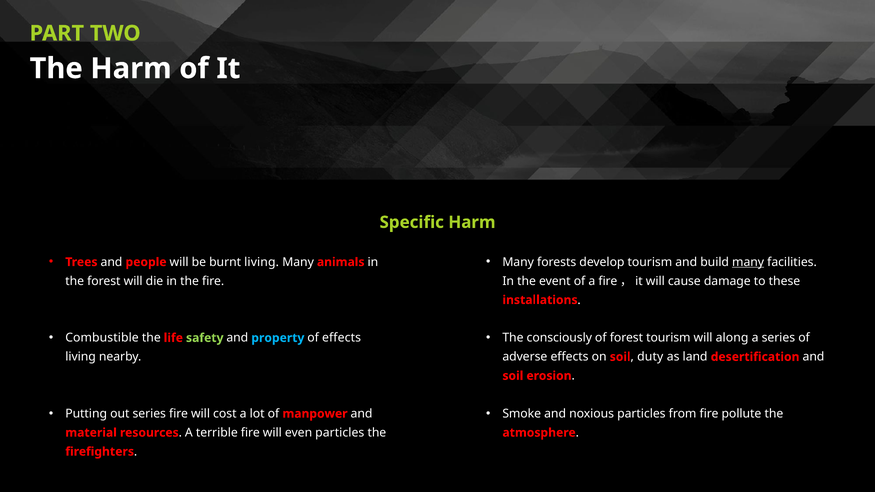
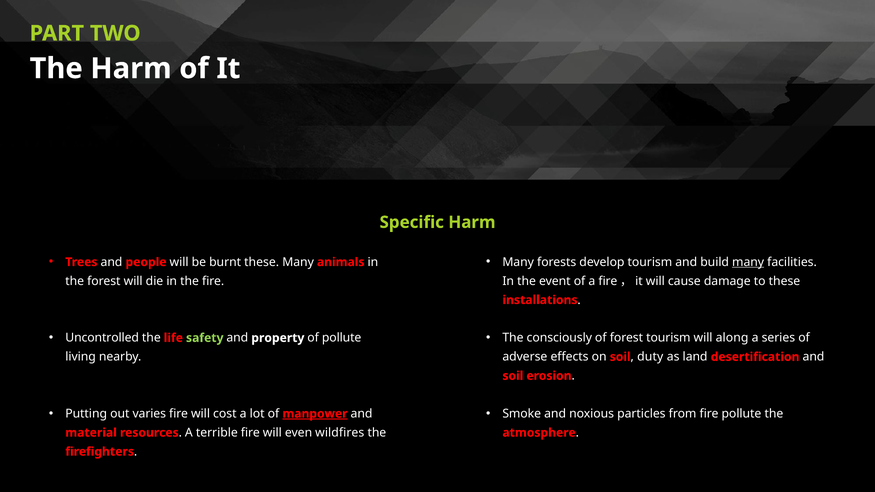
burnt living: living -> these
Combustible: Combustible -> Uncontrolled
property colour: light blue -> white
of effects: effects -> pollute
out series: series -> varies
manpower underline: none -> present
even particles: particles -> wildfires
